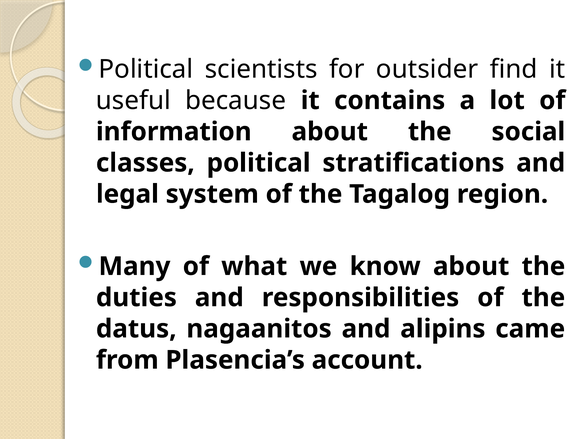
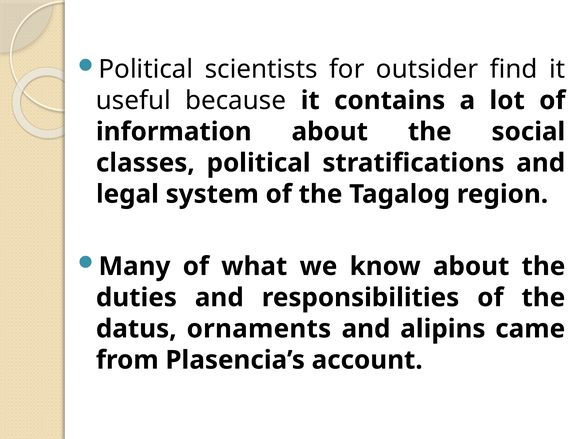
nagaanitos: nagaanitos -> ornaments
